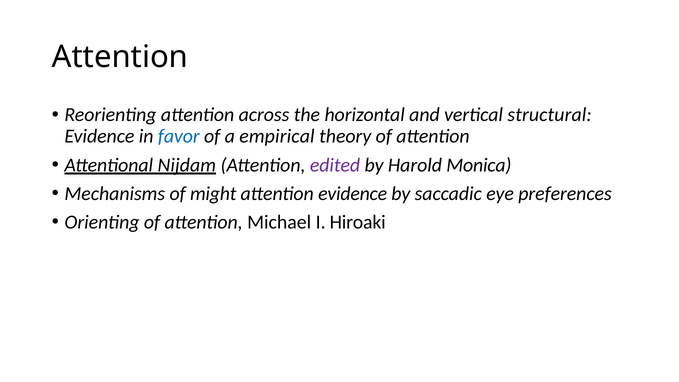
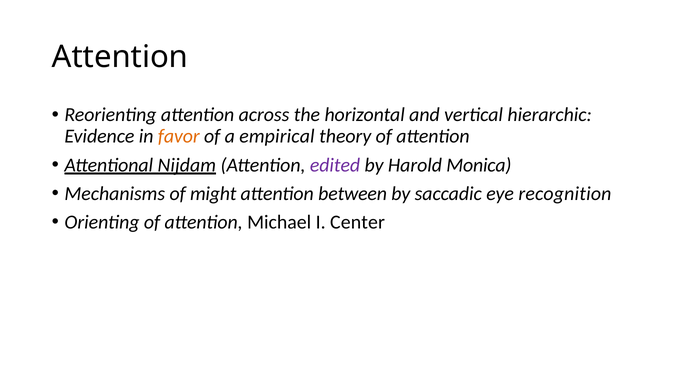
structural: structural -> hierarchic
favor colour: blue -> orange
attention evidence: evidence -> between
preferences: preferences -> recognition
Hiroaki: Hiroaki -> Center
